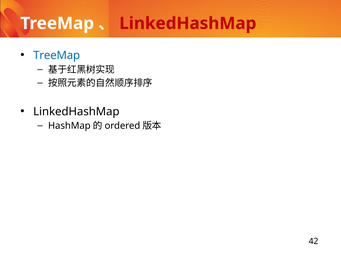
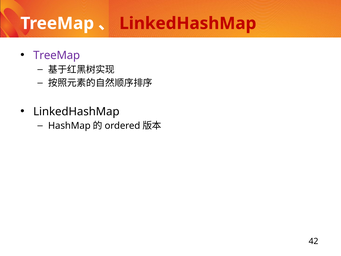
TreeMap at (57, 55) colour: blue -> purple
